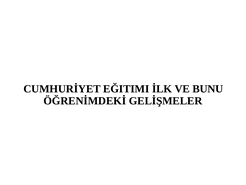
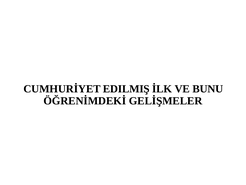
EĞITIMI: EĞITIMI -> EDILMIŞ
